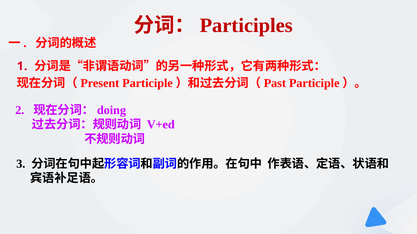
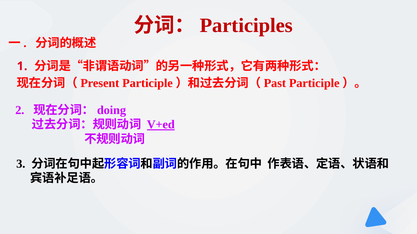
V+ed underline: none -> present
